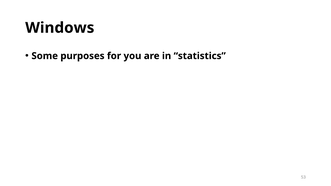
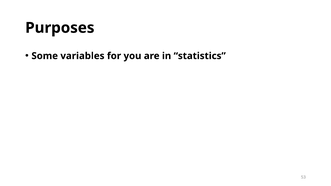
Windows: Windows -> Purposes
purposes: purposes -> variables
